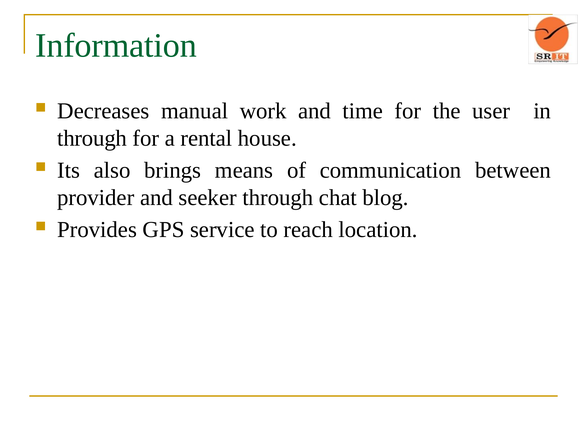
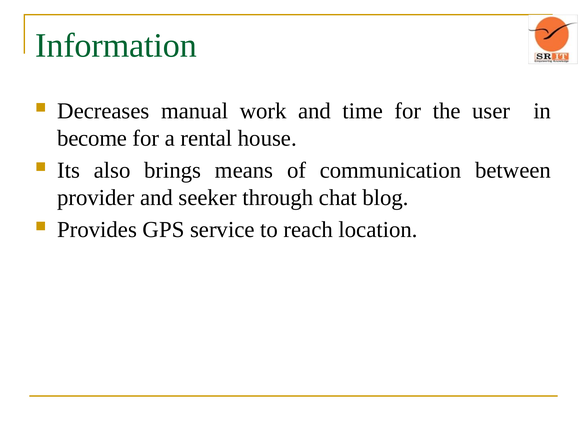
through at (92, 138): through -> become
